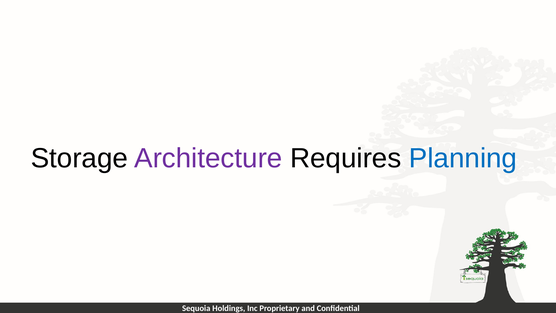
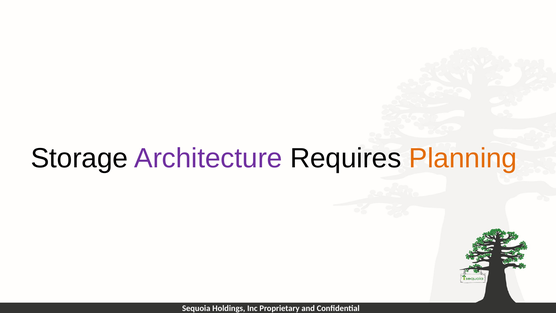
Planning colour: blue -> orange
